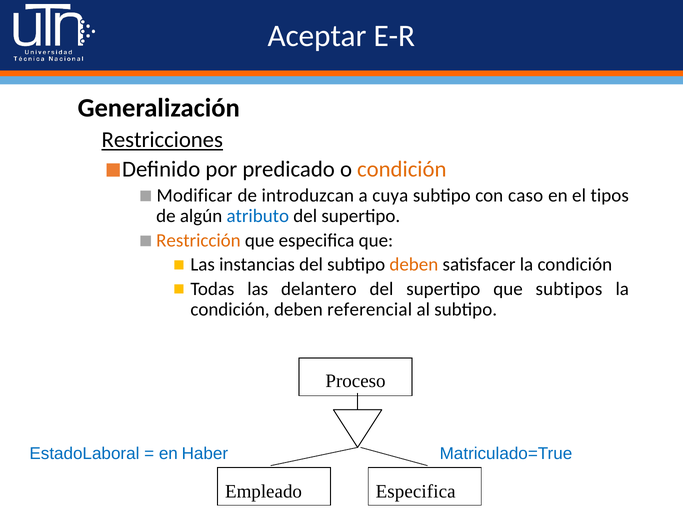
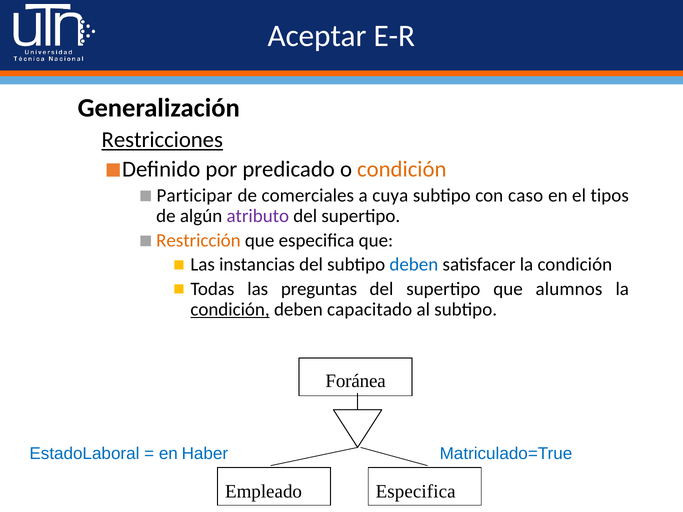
Modificar: Modificar -> Participar
introduzcan: introduzcan -> comerciales
atributo colour: blue -> purple
deben at (414, 265) colour: orange -> blue
delantero: delantero -> preguntas
subtipos: subtipos -> alumnos
condición at (230, 309) underline: none -> present
referencial: referencial -> capacitado
Proceso: Proceso -> Foránea
